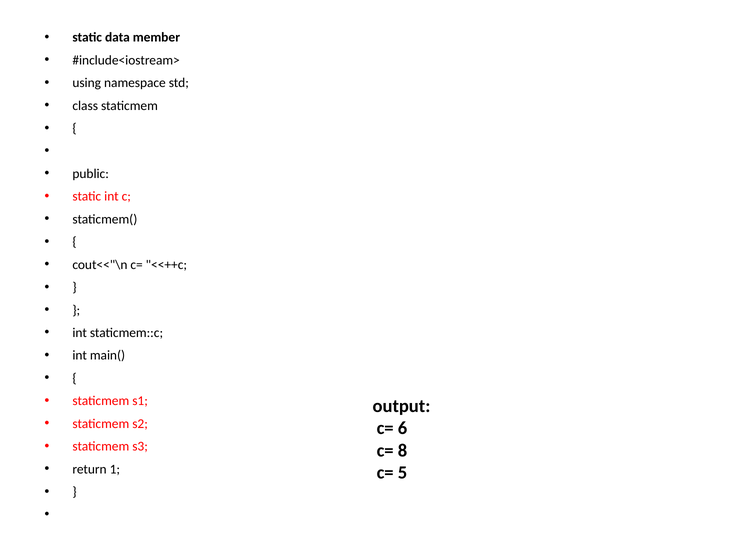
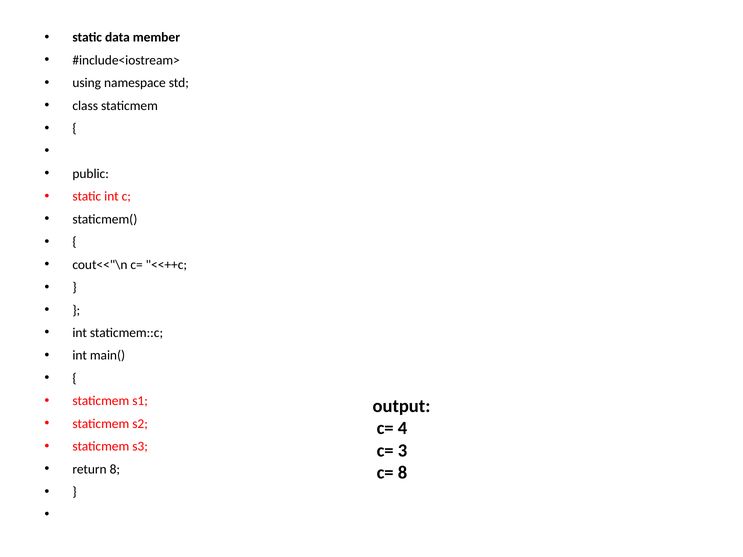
6: 6 -> 4
8: 8 -> 3
return 1: 1 -> 8
c= 5: 5 -> 8
